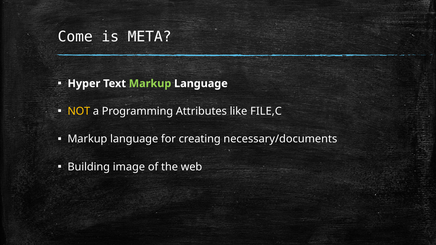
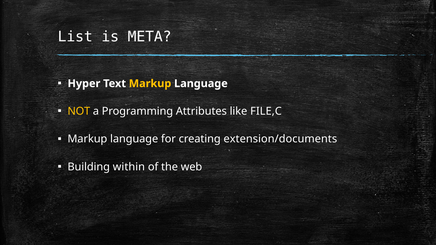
Come: Come -> List
Markup at (150, 84) colour: light green -> yellow
necessary/documents: necessary/documents -> extension/documents
image: image -> within
